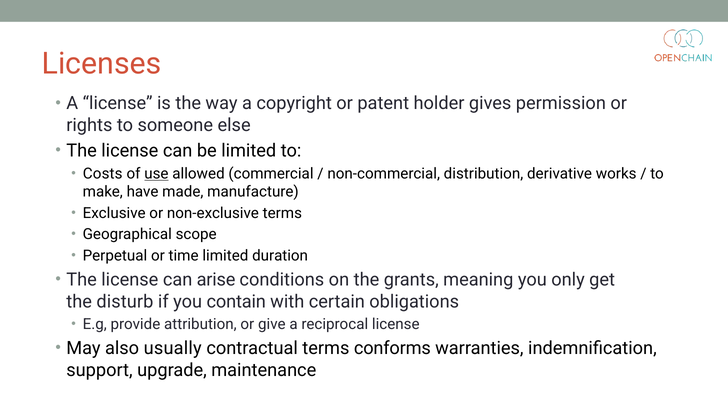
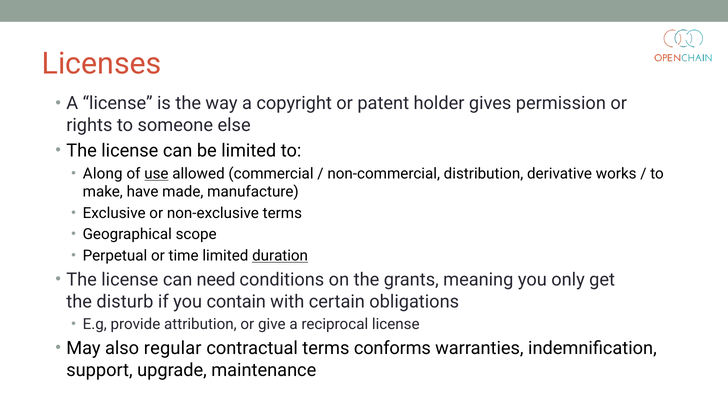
Costs: Costs -> Along
duration underline: none -> present
arise: arise -> need
usually: usually -> regular
